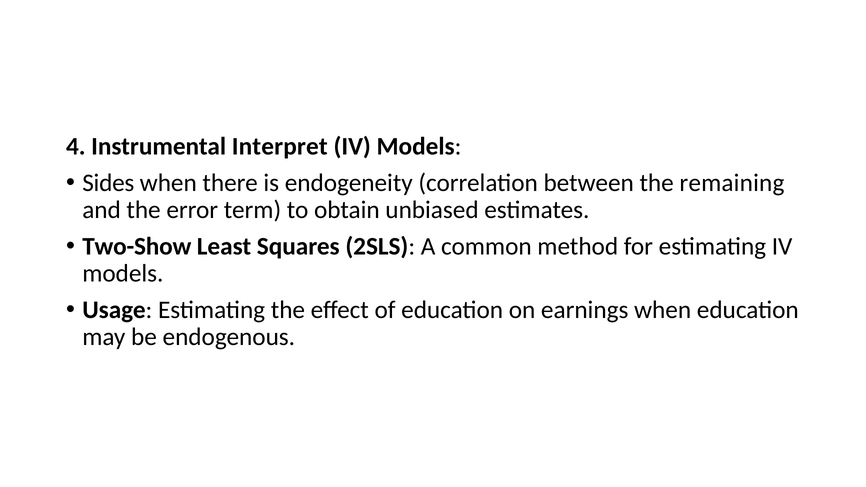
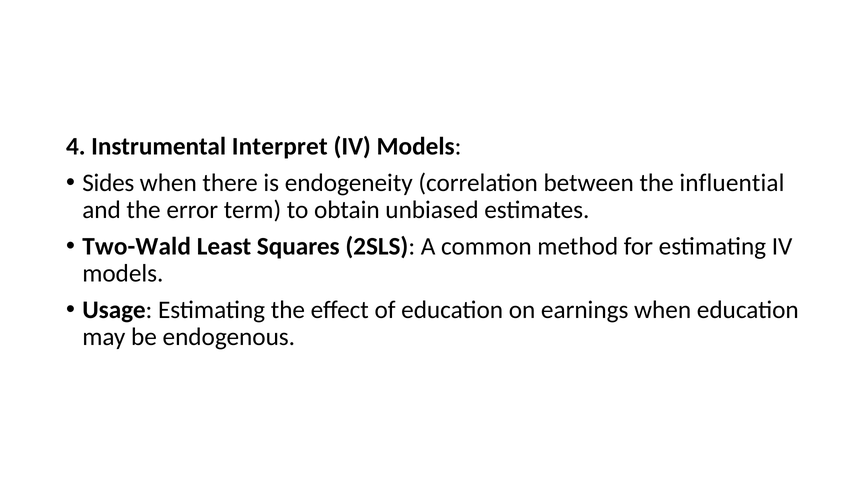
remaining: remaining -> influential
Two-Show: Two-Show -> Two-Wald
